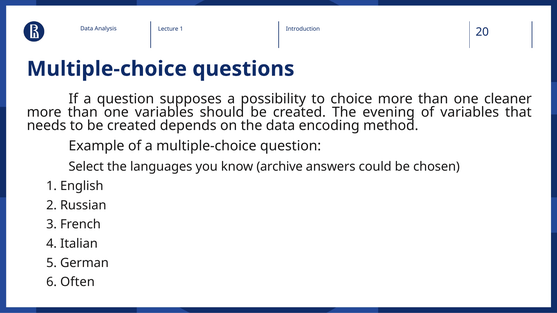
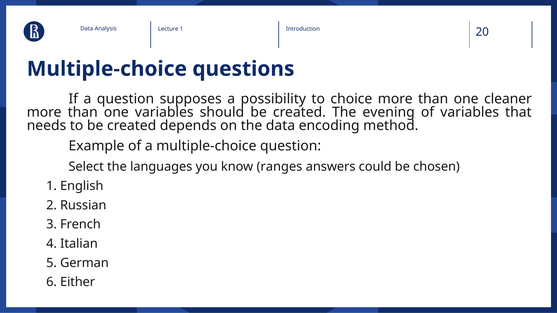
archive: archive -> ranges
Often: Often -> Either
